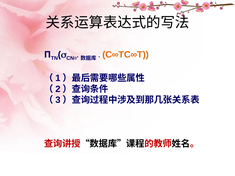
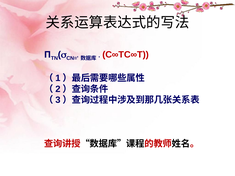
C∞TC∞T colour: orange -> red
